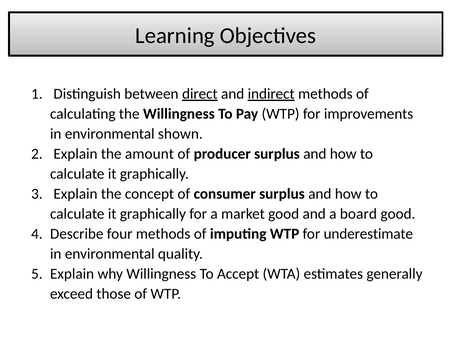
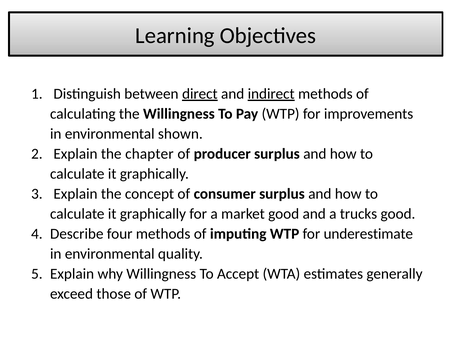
amount: amount -> chapter
board: board -> trucks
